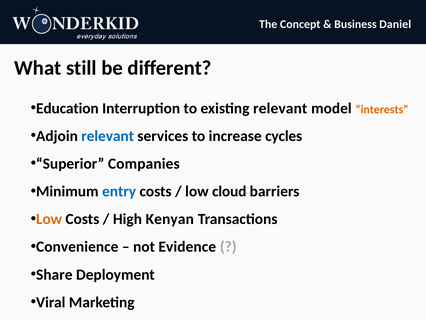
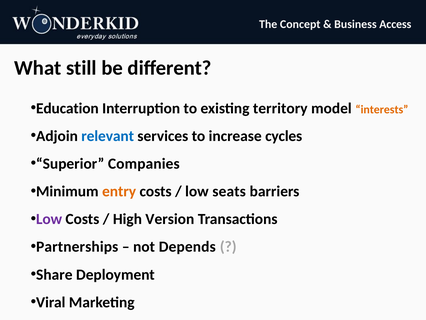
Daniel: Daniel -> Access
existing relevant: relevant -> territory
entry colour: blue -> orange
cloud: cloud -> seats
Low at (49, 219) colour: orange -> purple
Kenyan: Kenyan -> Version
Convenience: Convenience -> Partnerships
Evidence: Evidence -> Depends
